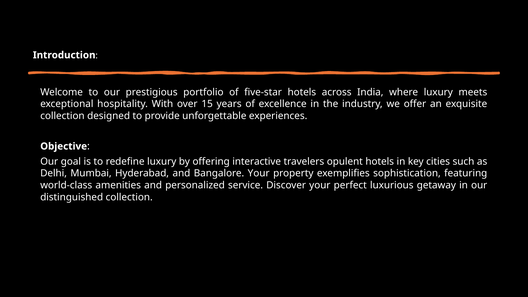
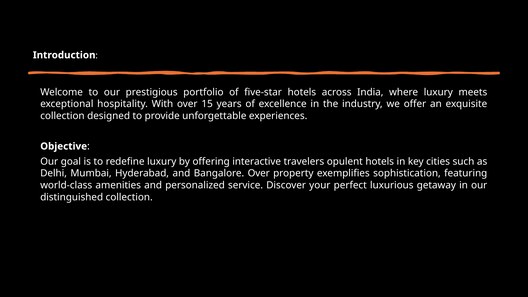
Bangalore Your: Your -> Over
